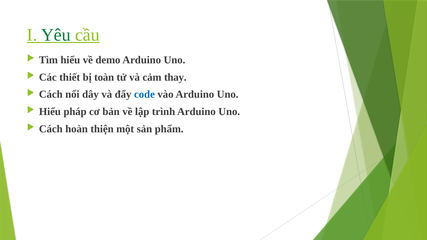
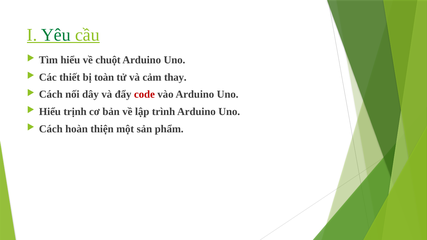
demo: demo -> chuột
code colour: blue -> red
pháp: pháp -> trịnh
